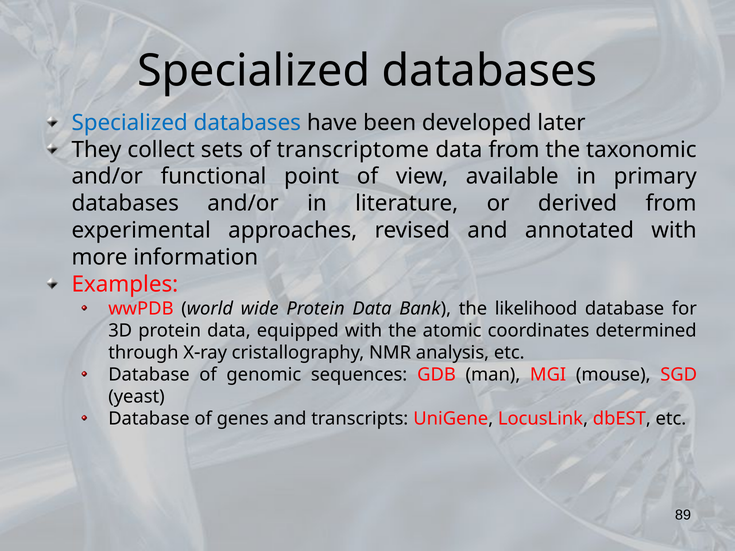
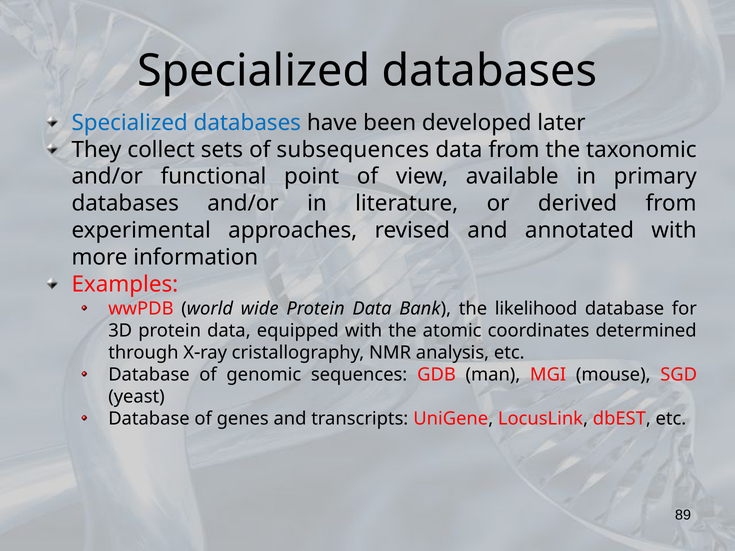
transcriptome: transcriptome -> subsequences
